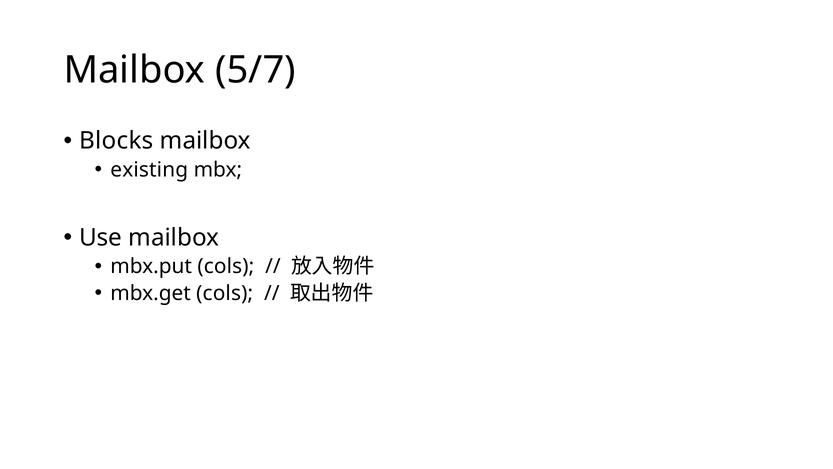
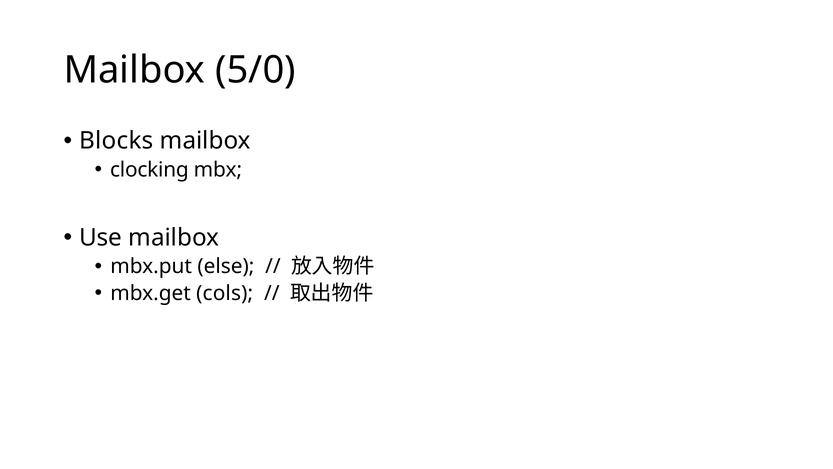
5/7: 5/7 -> 5/0
existing: existing -> clocking
mbx.put cols: cols -> else
